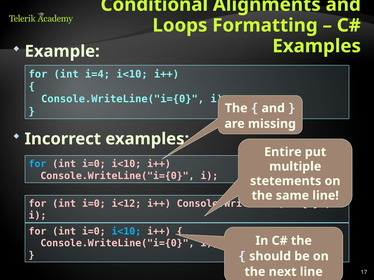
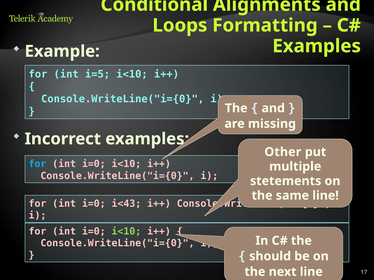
i=4: i=4 -> i=5
Entire: Entire -> Other
i<12: i<12 -> i<43
i<10 at (126, 232) colour: light blue -> light green
